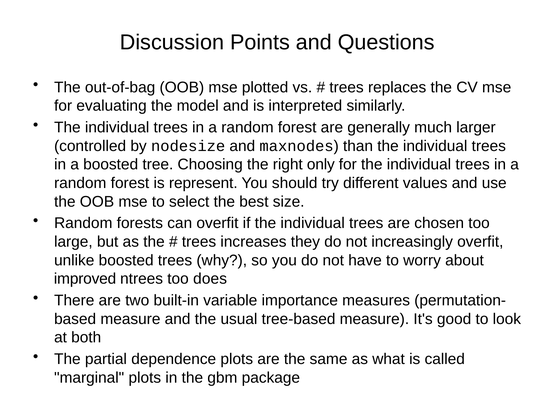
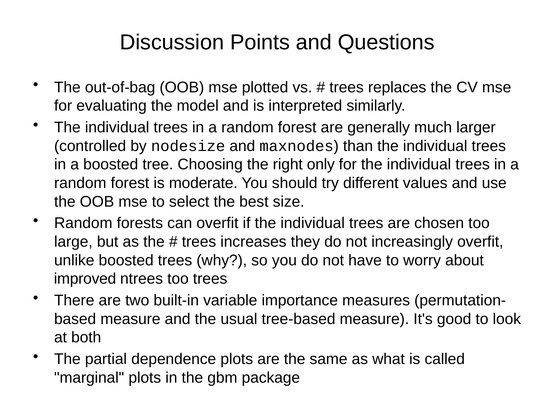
represent: represent -> moderate
too does: does -> trees
